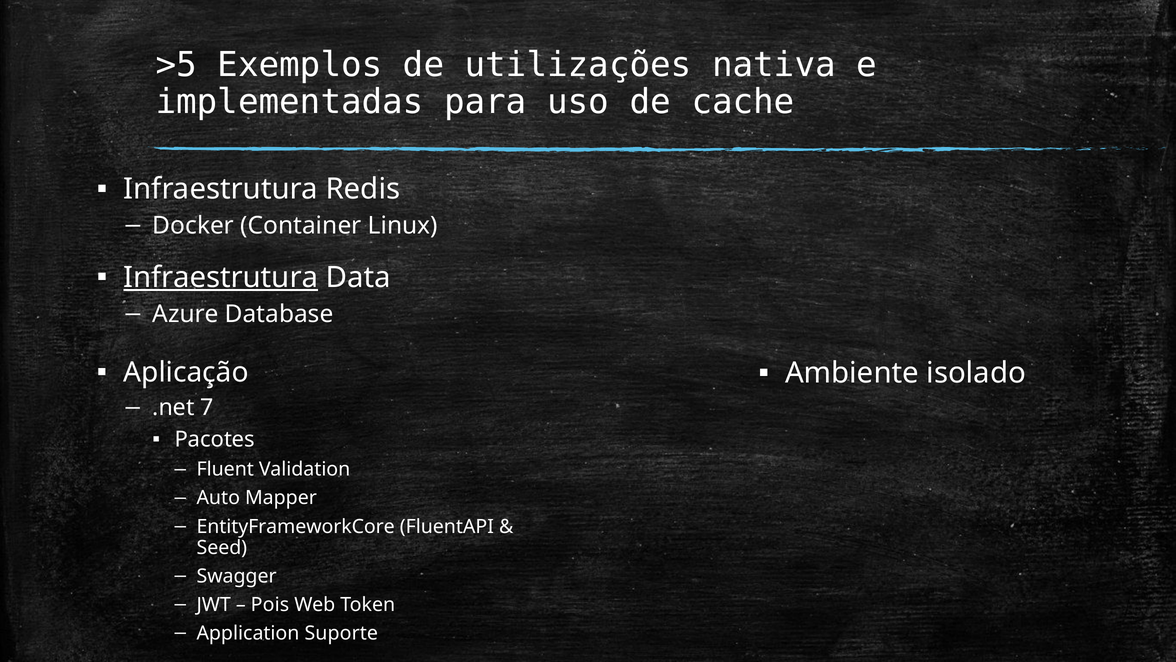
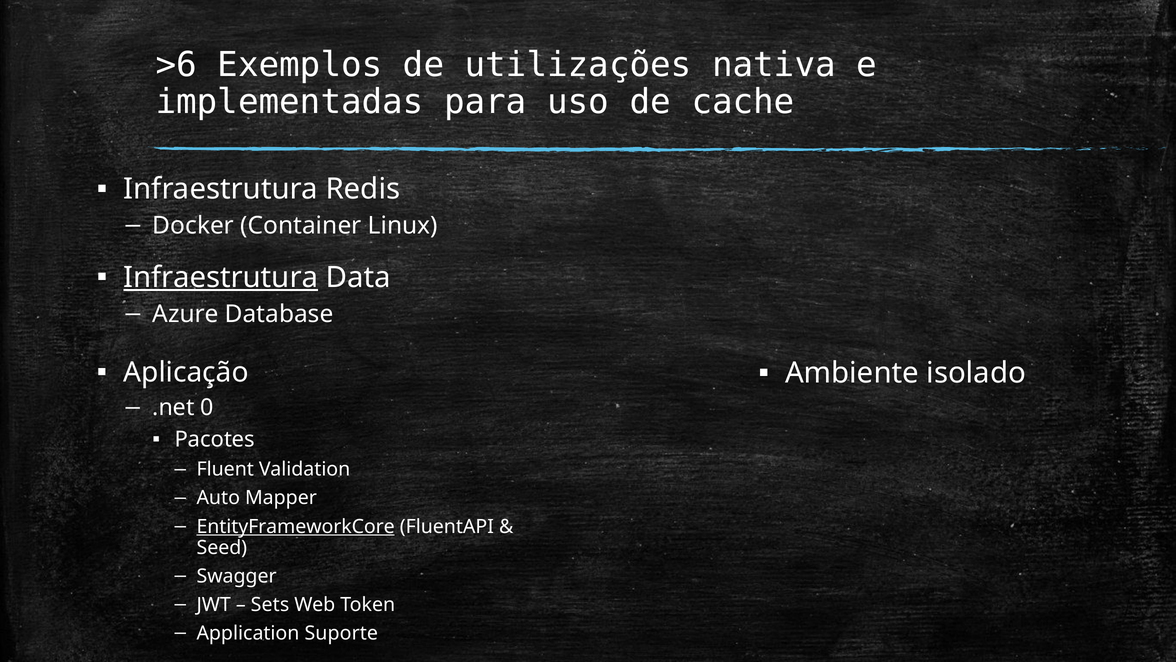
>5: >5 -> >6
7: 7 -> 0
EntityFrameworkCore underline: none -> present
Pois: Pois -> Sets
